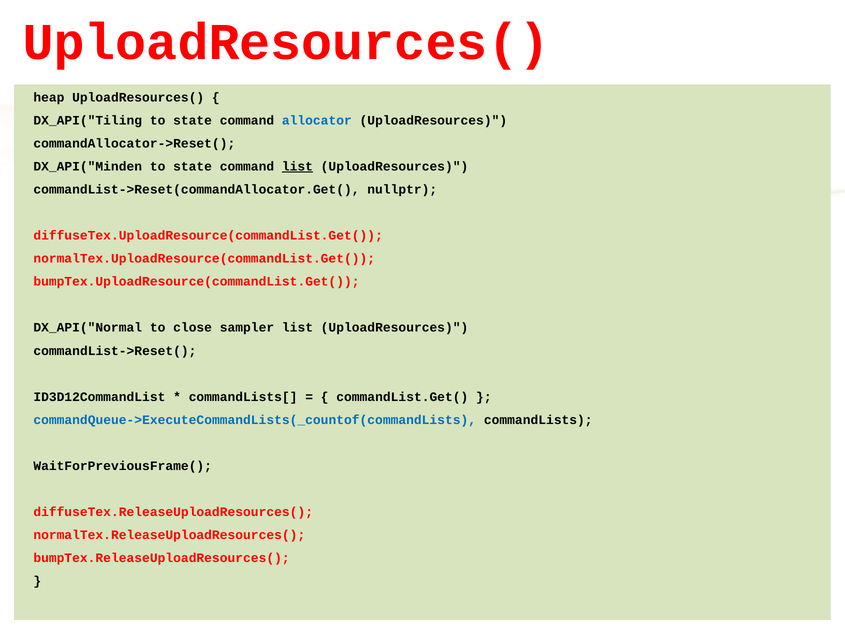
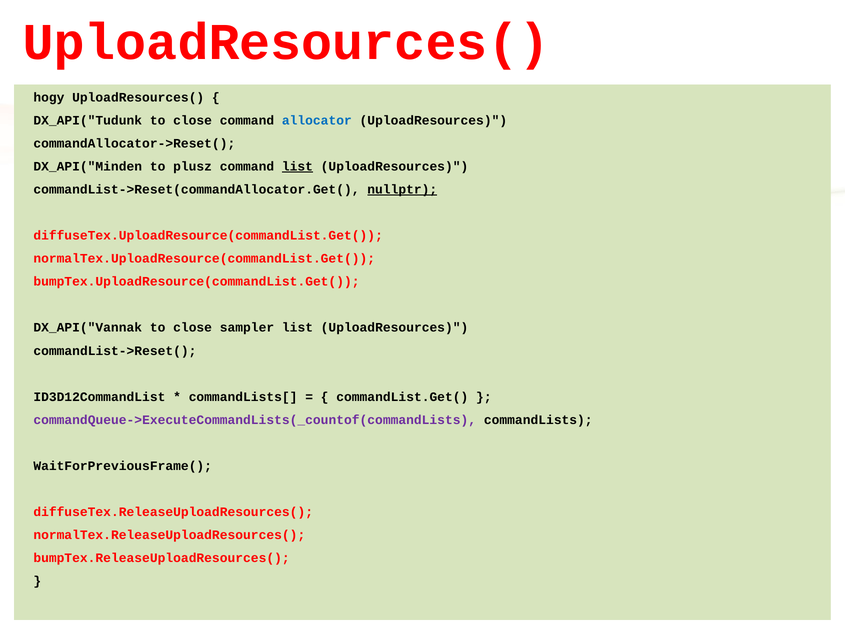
heap: heap -> hogy
DX_API("Tiling: DX_API("Tiling -> DX_API("Tudunk
state at (193, 120): state -> close
state at (193, 166): state -> plusz
nullptr underline: none -> present
DX_API("Normal: DX_API("Normal -> DX_API("Vannak
commandQueue->ExecuteCommandLists(_countof(commandLists colour: blue -> purple
